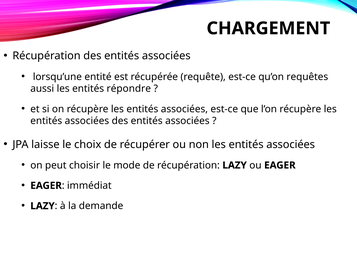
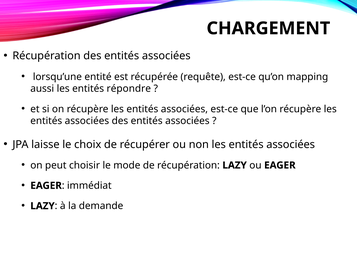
requêtes: requêtes -> mapping
